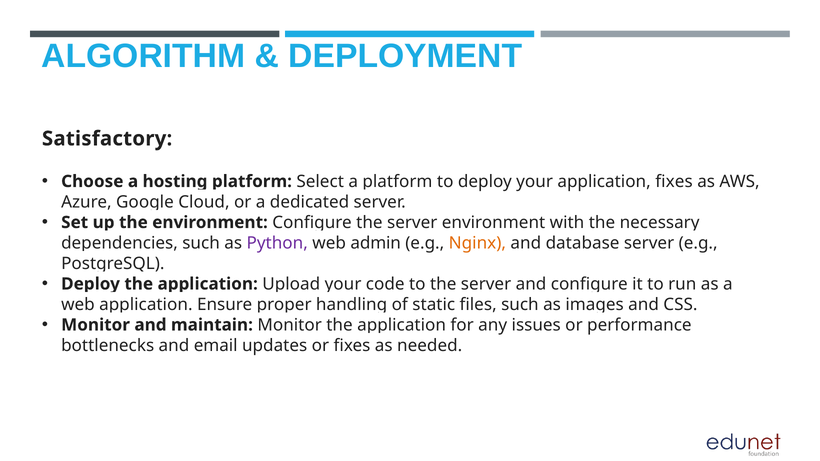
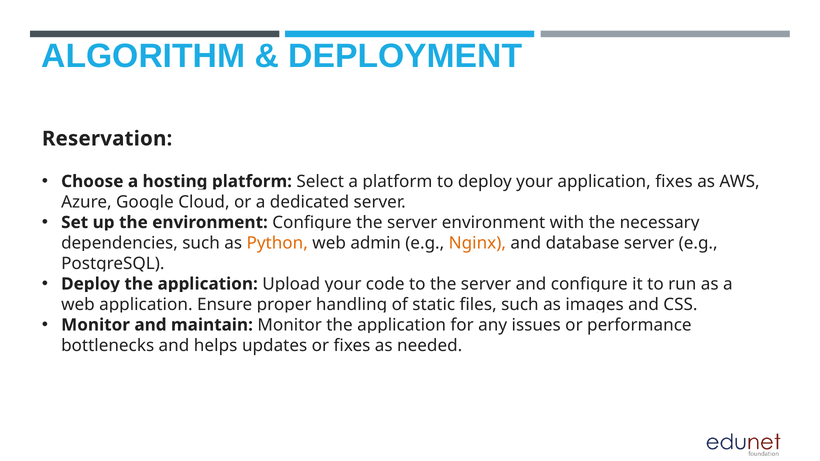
Satisfactory: Satisfactory -> Reservation
Python colour: purple -> orange
email: email -> helps
